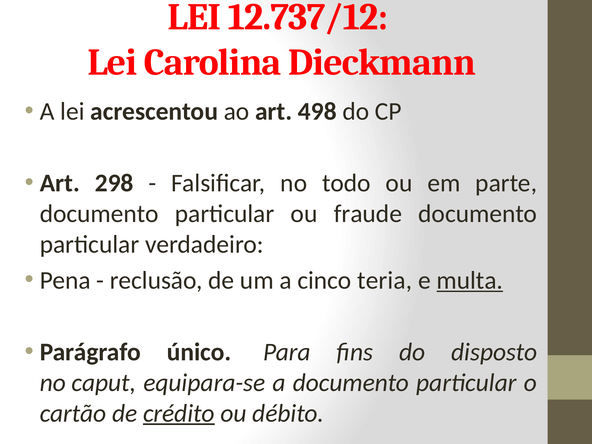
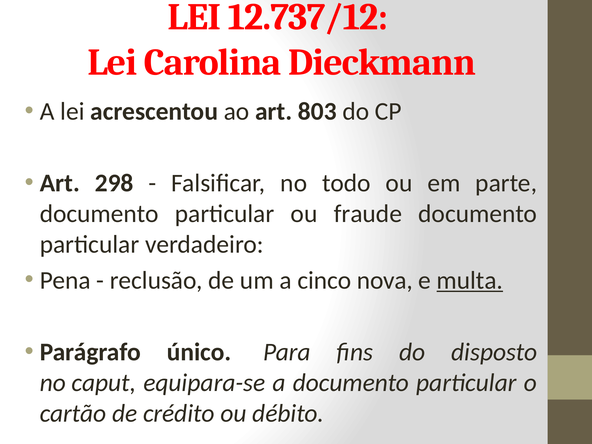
498: 498 -> 803
teria: teria -> nova
crédito underline: present -> none
